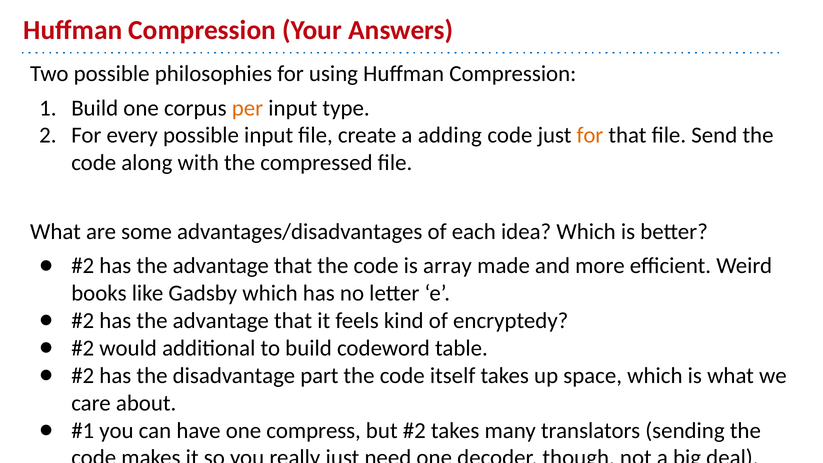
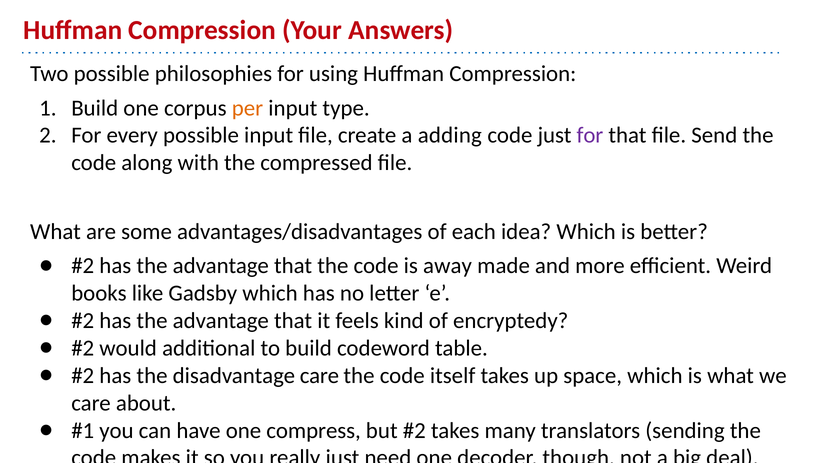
for at (590, 135) colour: orange -> purple
array: array -> away
disadvantage part: part -> care
